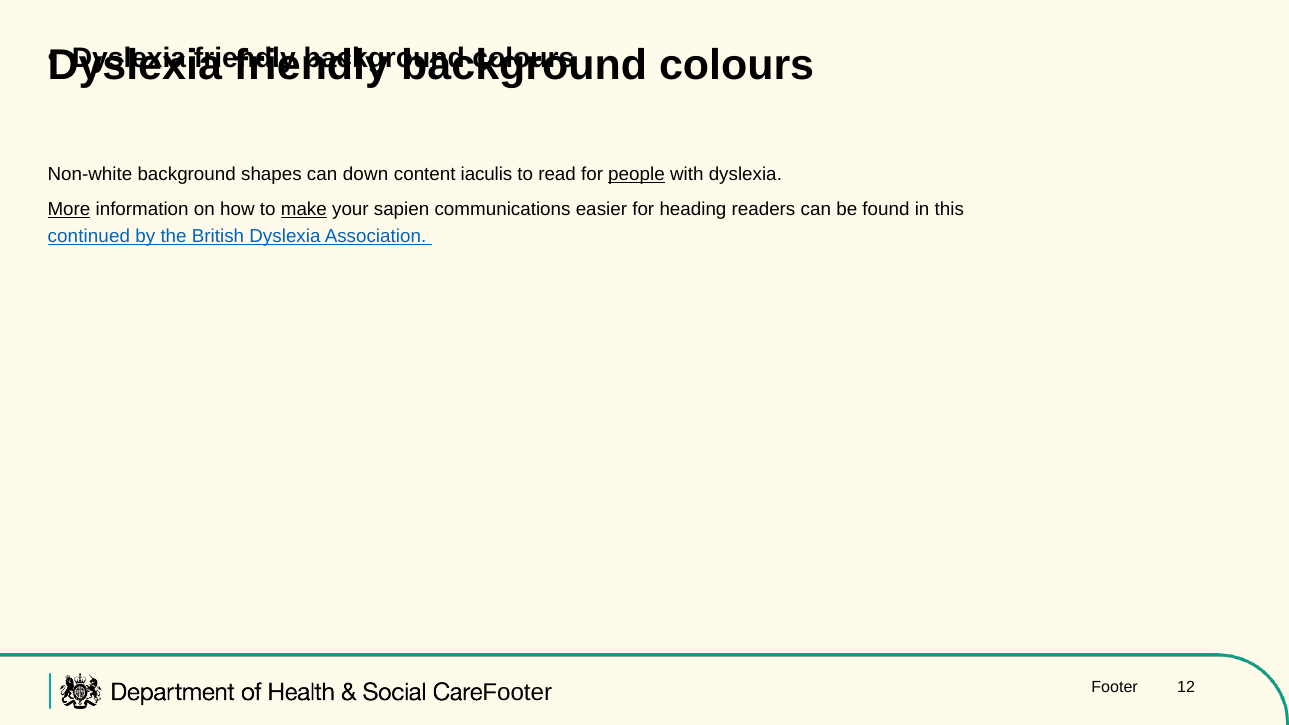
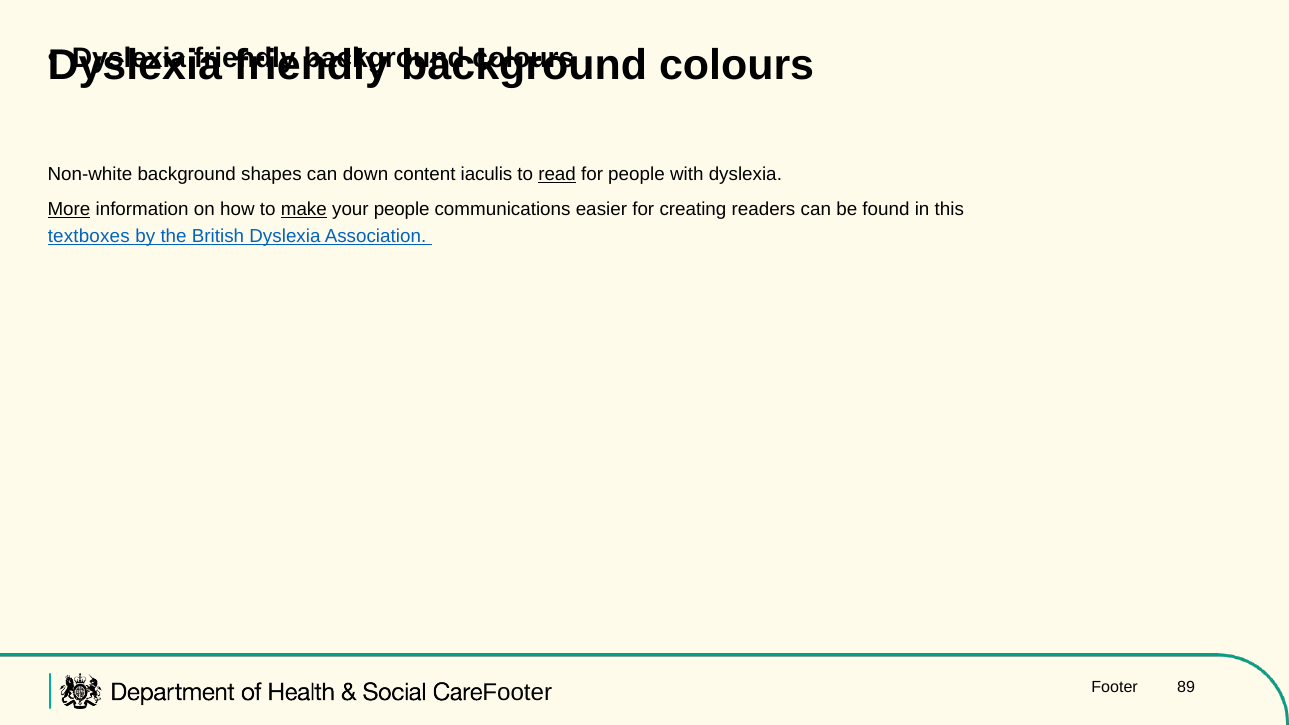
read underline: none -> present
people at (637, 174) underline: present -> none
your sapien: sapien -> people
heading: heading -> creating
continued: continued -> textboxes
12: 12 -> 89
